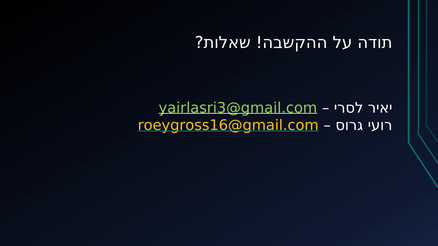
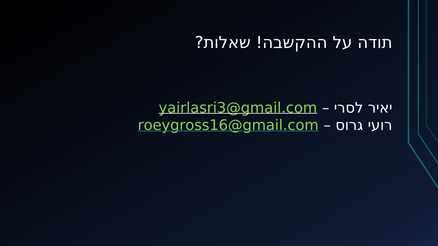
roeygross16@gmail.com colour: yellow -> light green
